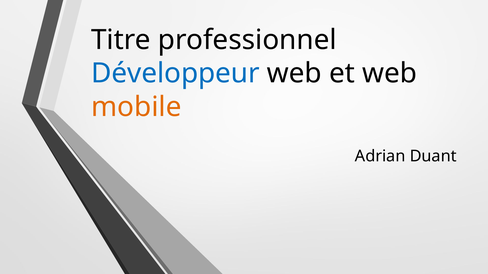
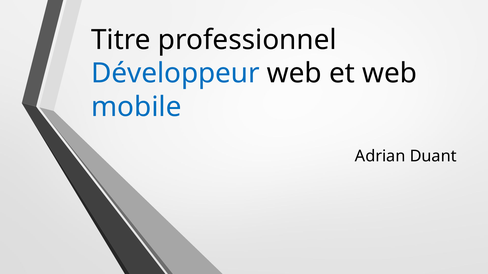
mobile colour: orange -> blue
